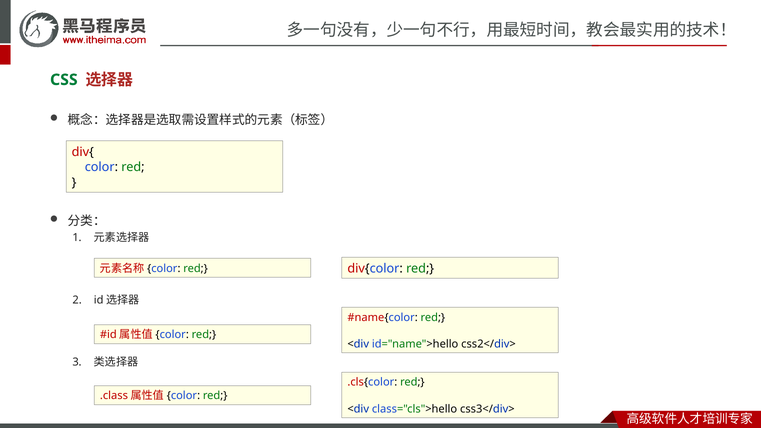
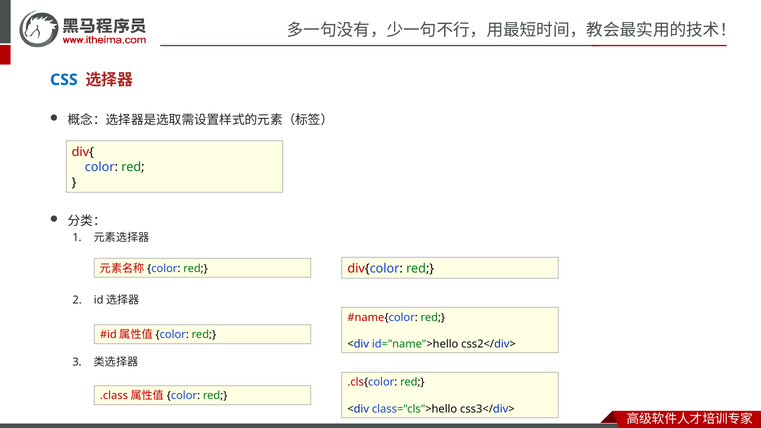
CSS colour: green -> blue
